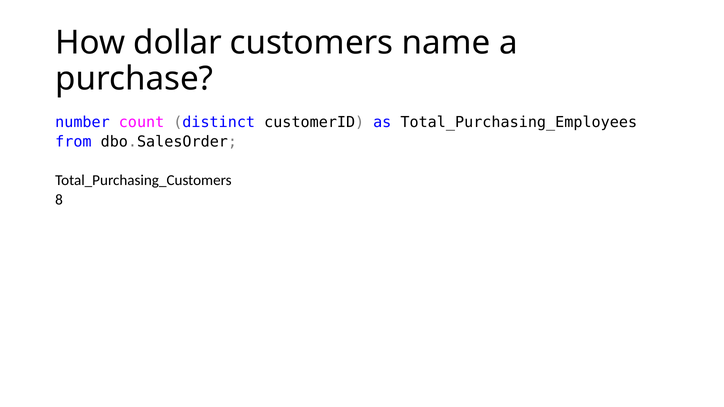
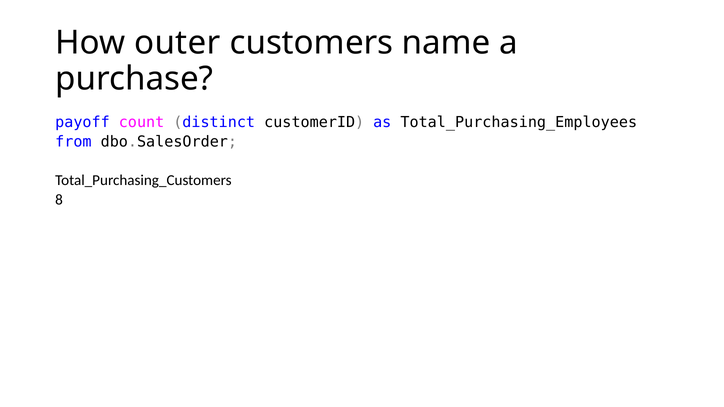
dollar: dollar -> outer
number: number -> payoff
